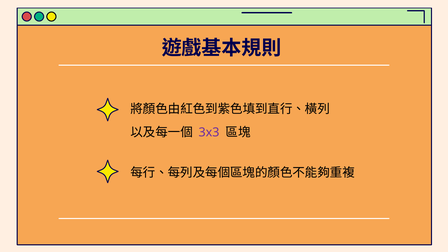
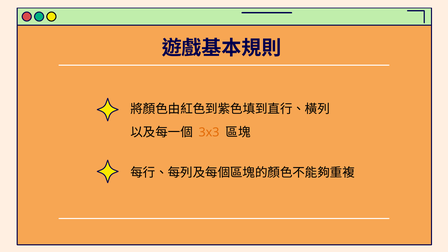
3x3 colour: purple -> orange
